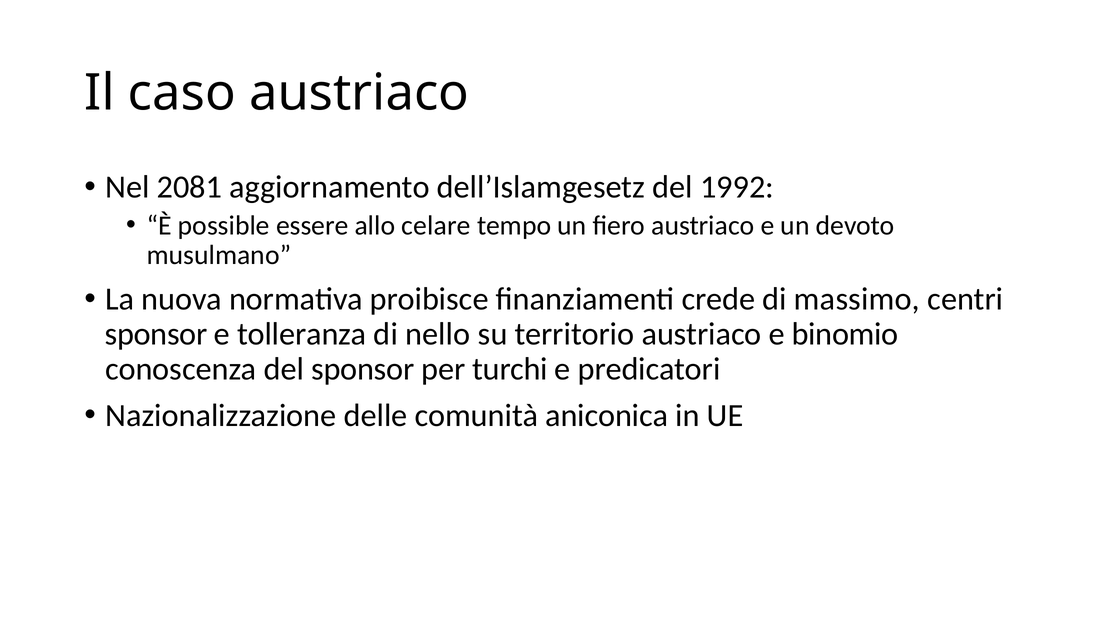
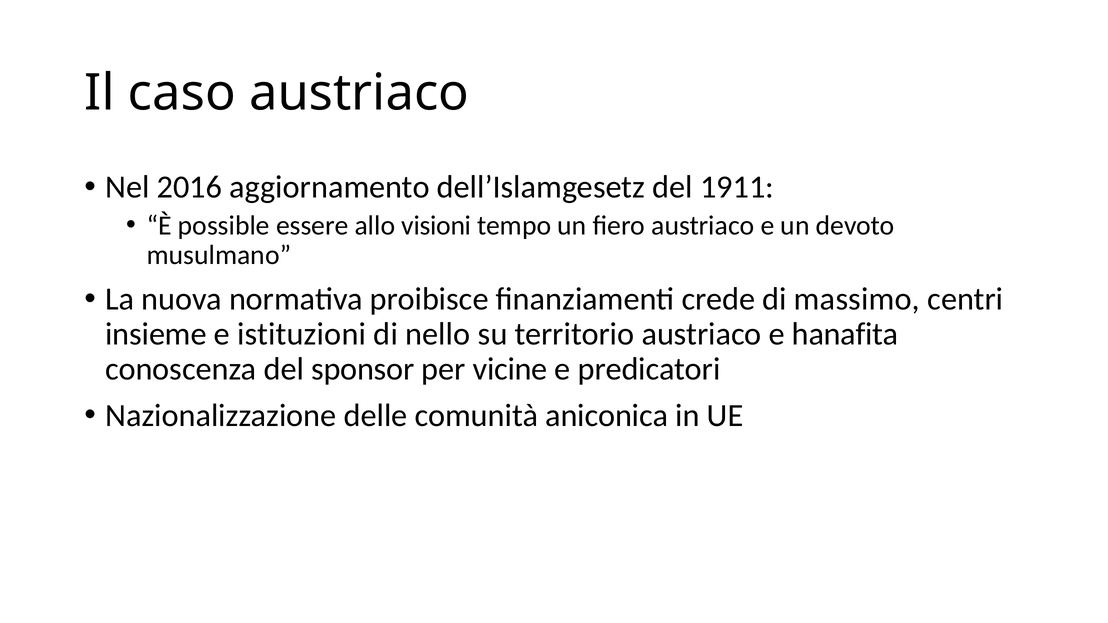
2081: 2081 -> 2016
1992: 1992 -> 1911
celare: celare -> visioni
sponsor at (156, 334): sponsor -> insieme
tolleranza: tolleranza -> istituzioni
binomio: binomio -> hanafita
turchi: turchi -> vicine
